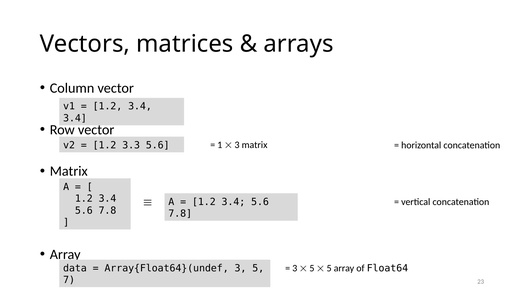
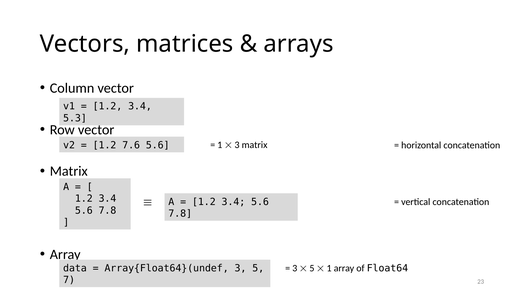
3.4 at (75, 118): 3.4 -> 5.3
3.3: 3.3 -> 7.6
5 at (329, 268): 5 -> 1
